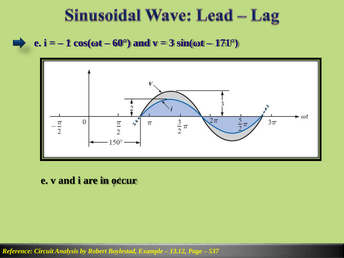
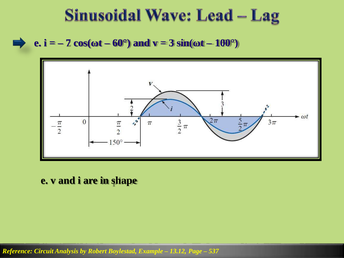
1: 1 -> 7
171°: 171° -> 100°
occur: occur -> shape
